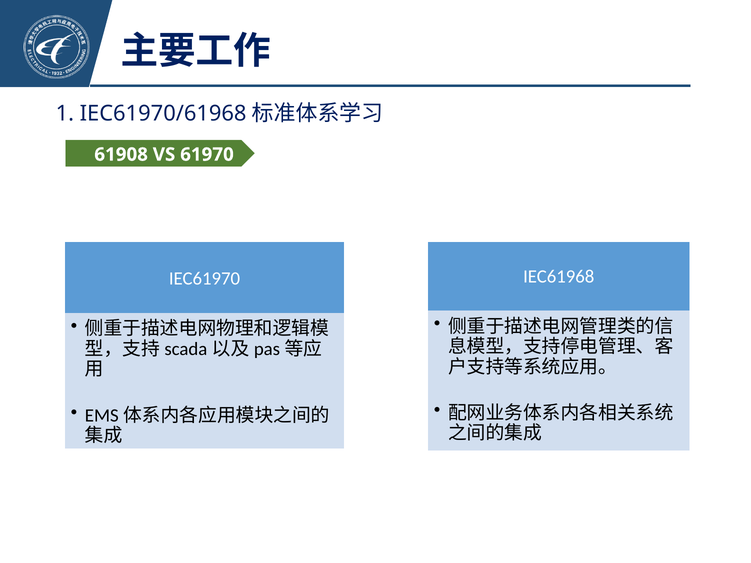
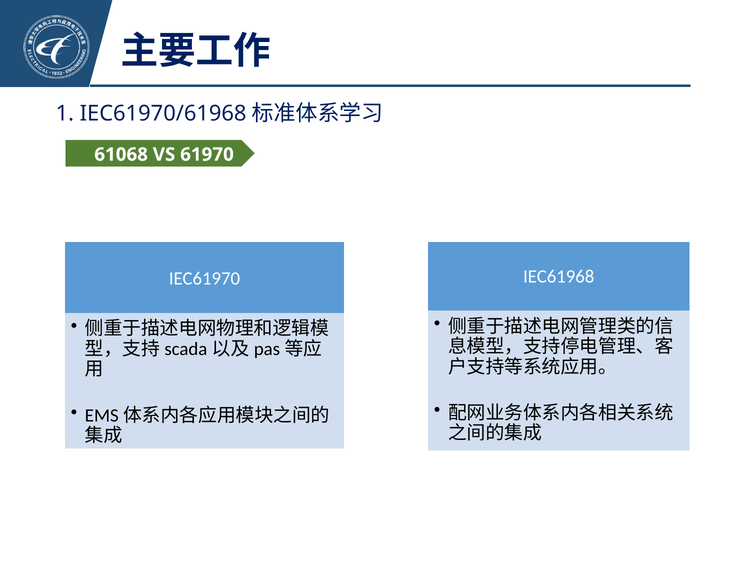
61908: 61908 -> 61068
